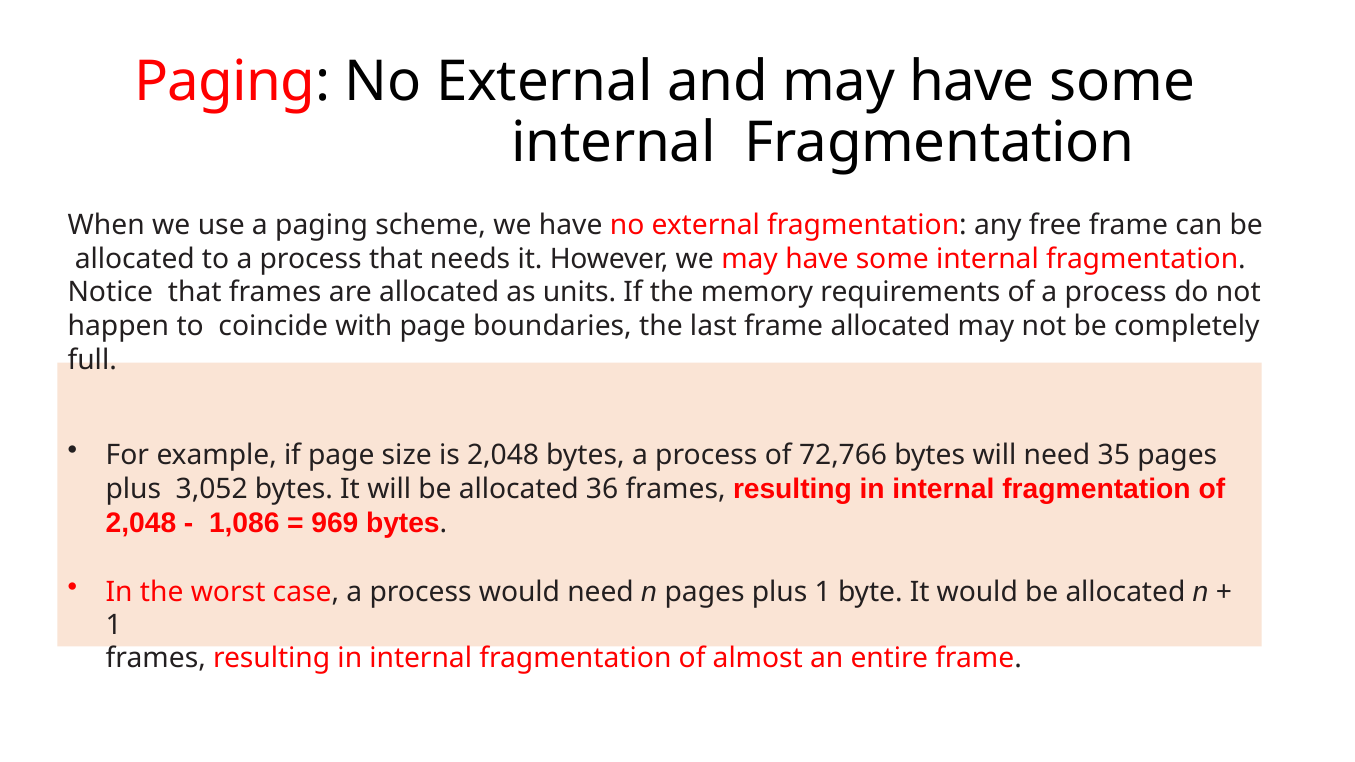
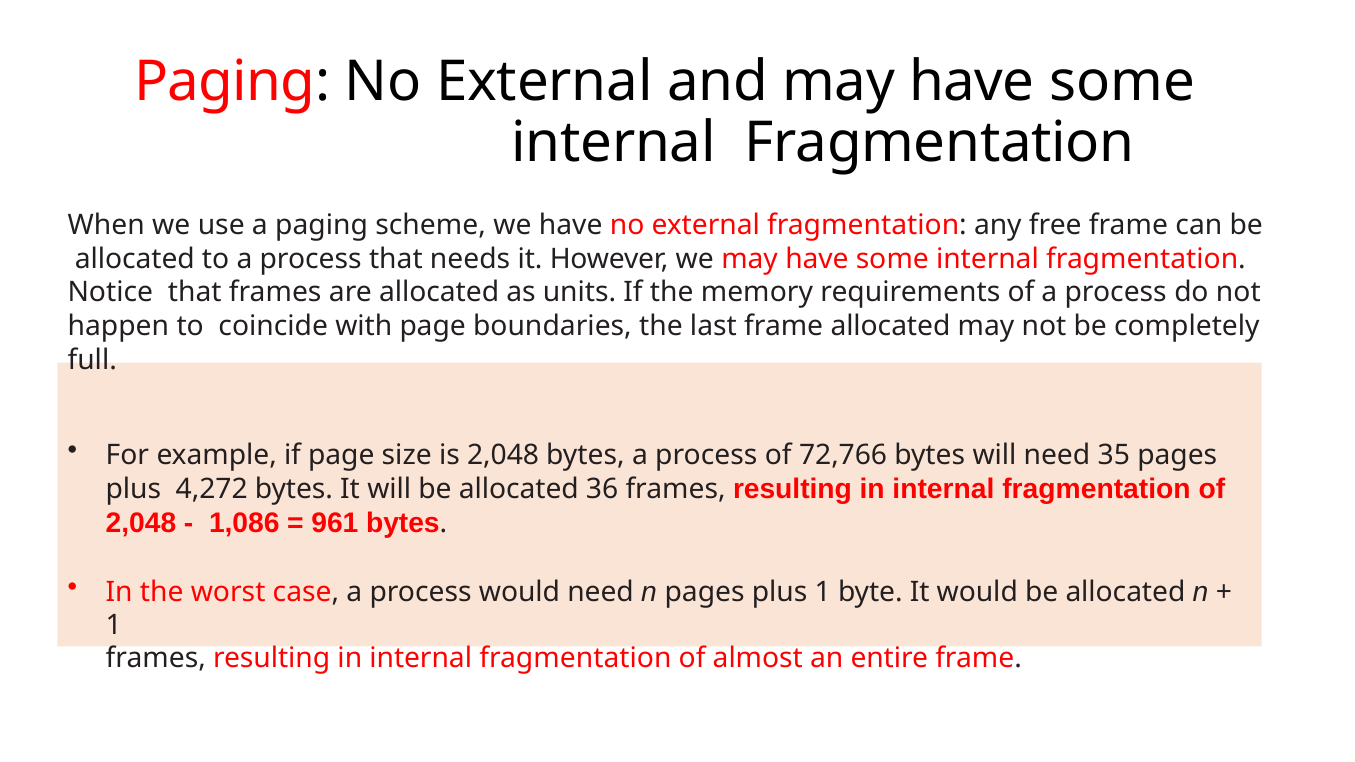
3,052: 3,052 -> 4,272
969: 969 -> 961
